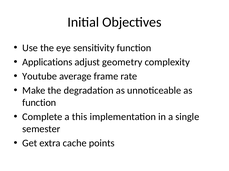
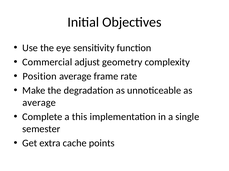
Applications: Applications -> Commercial
Youtube: Youtube -> Position
function at (39, 103): function -> average
